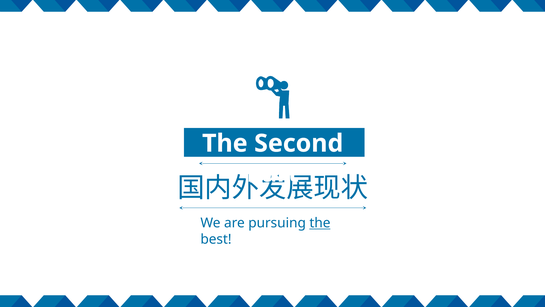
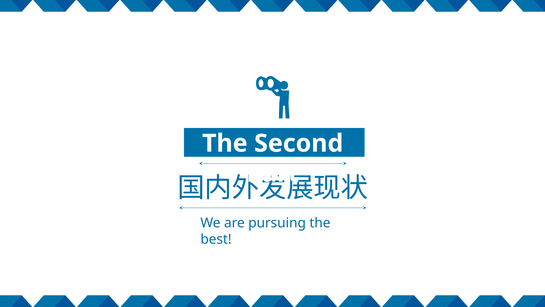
the at (320, 223) underline: present -> none
